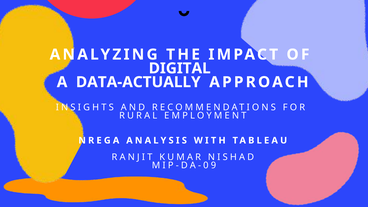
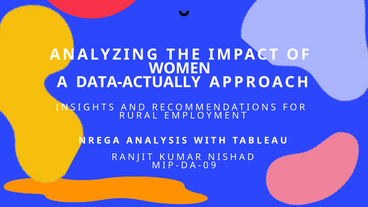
DIGITAL: DIGITAL -> WOMEN
